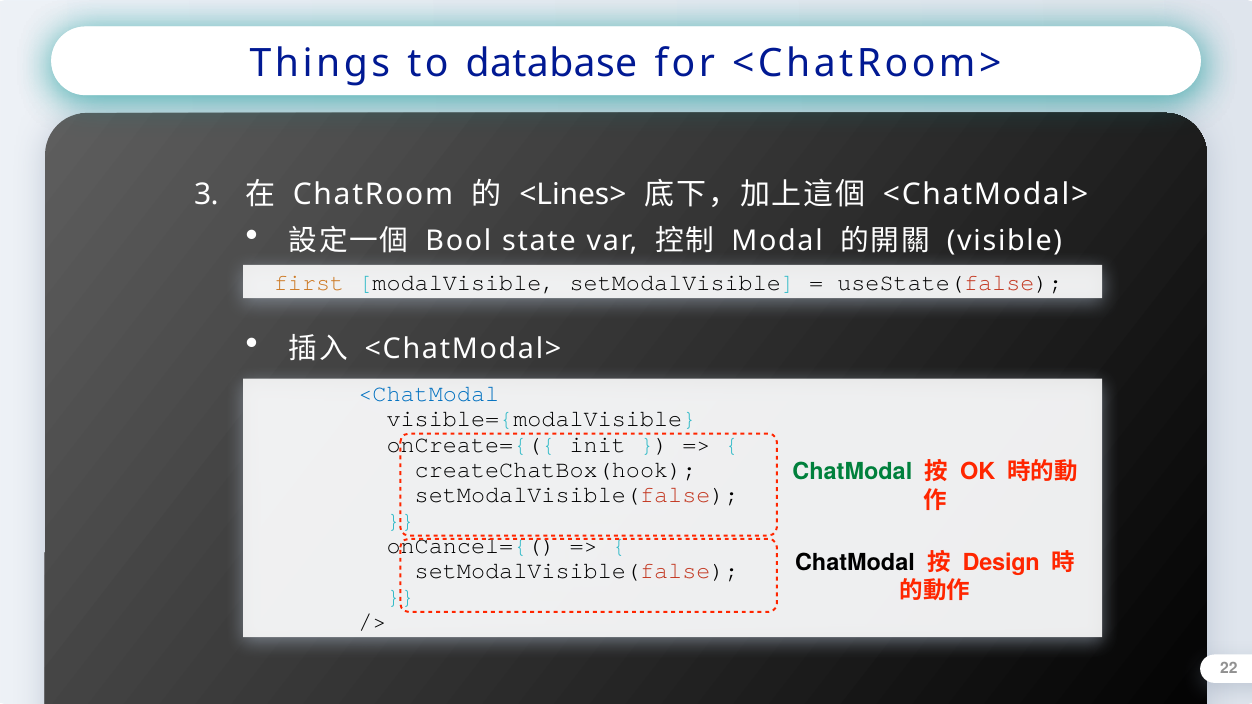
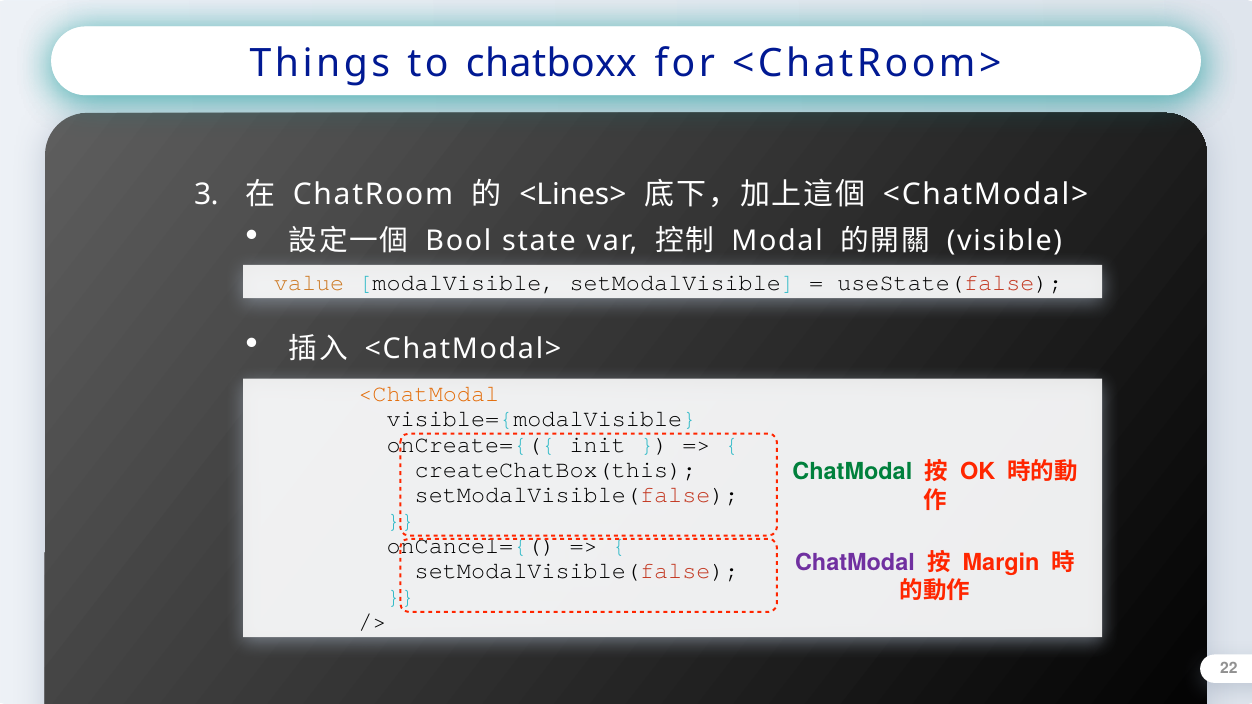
database: database -> chatboxx
first: first -> value
<ChatModal colour: blue -> orange
createChatBox(hook: createChatBox(hook -> createChatBox(this
ChatModal at (855, 563) colour: black -> purple
Design: Design -> Margin
